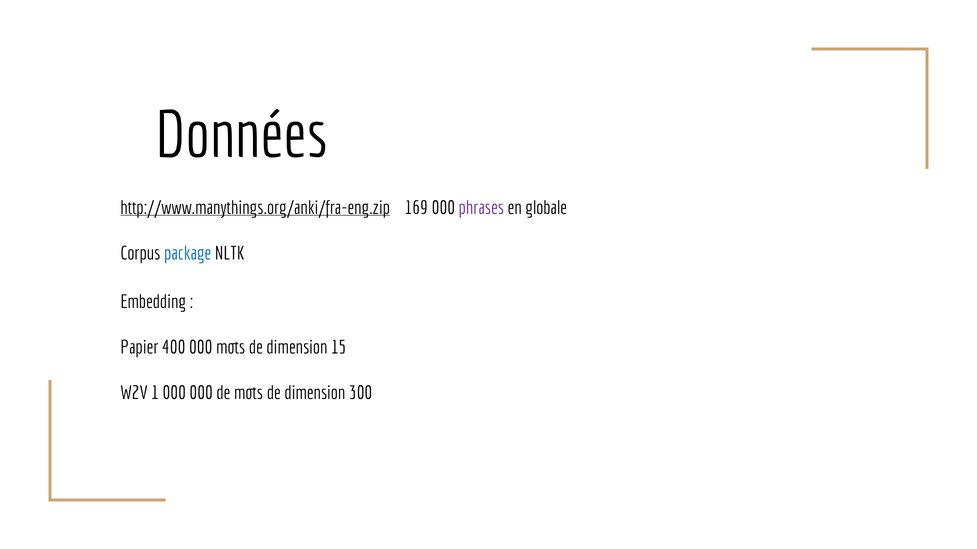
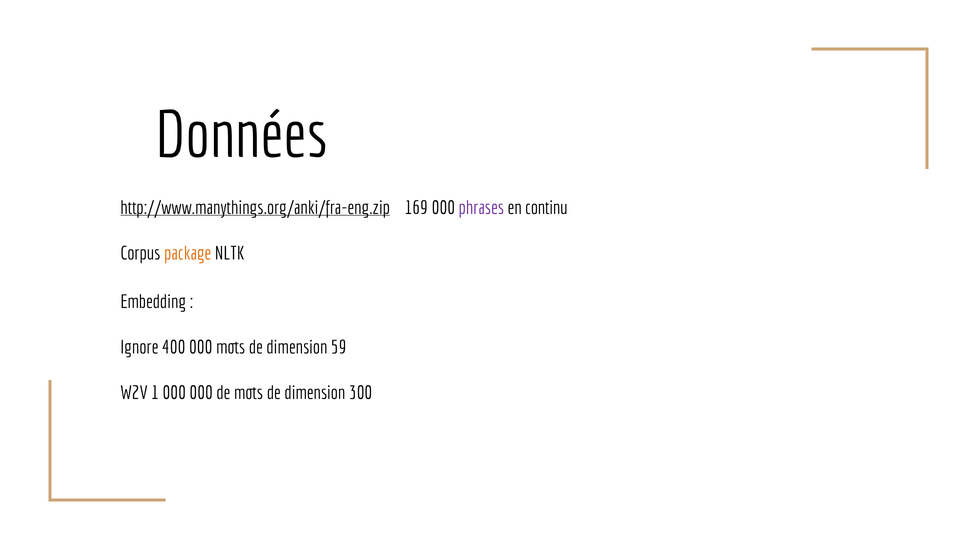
globale: globale -> continu
package colour: blue -> orange
Papier: Papier -> Ignore
15: 15 -> 59
